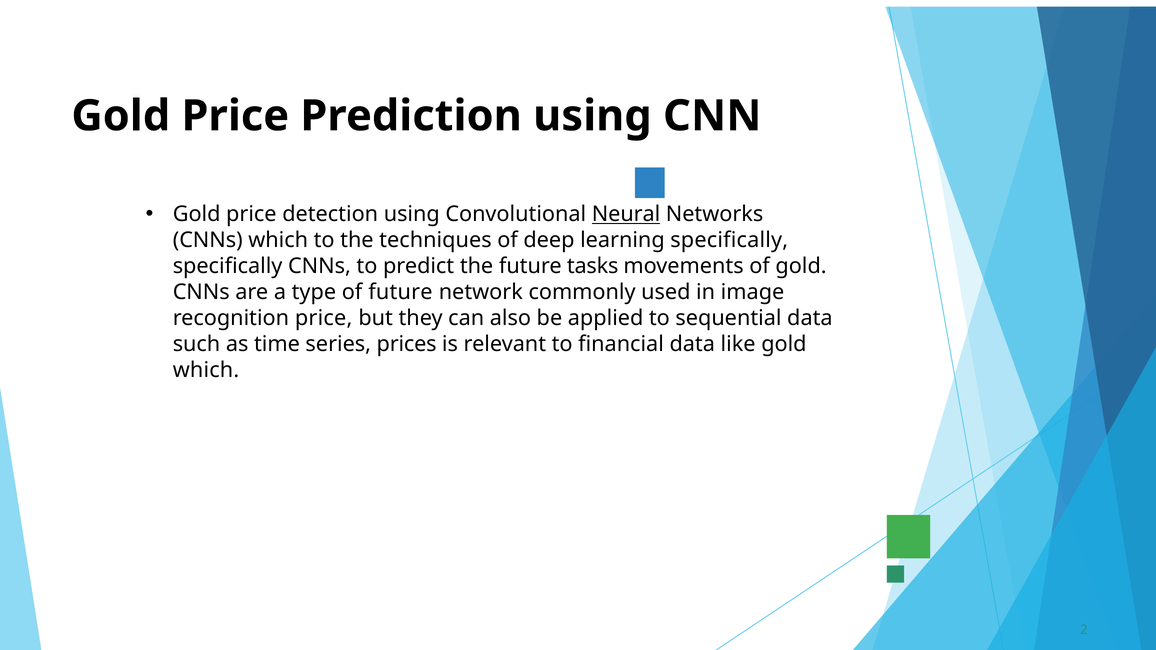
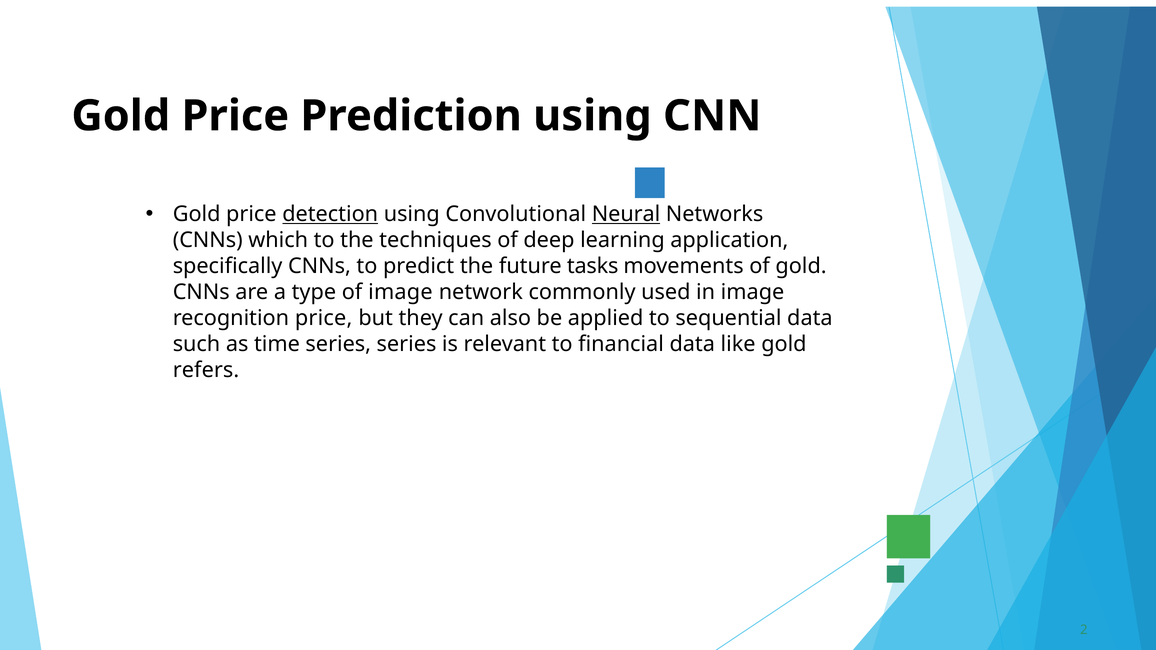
detection underline: none -> present
learning specifically: specifically -> application
of future: future -> image
series prices: prices -> series
which at (206, 370): which -> refers
